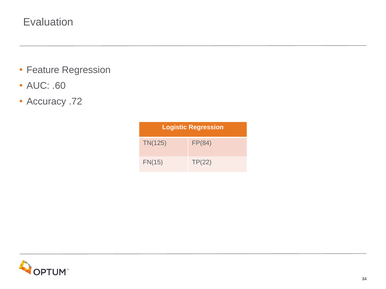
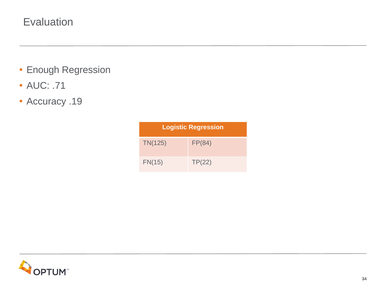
Feature: Feature -> Enough
.60: .60 -> .71
.72: .72 -> .19
